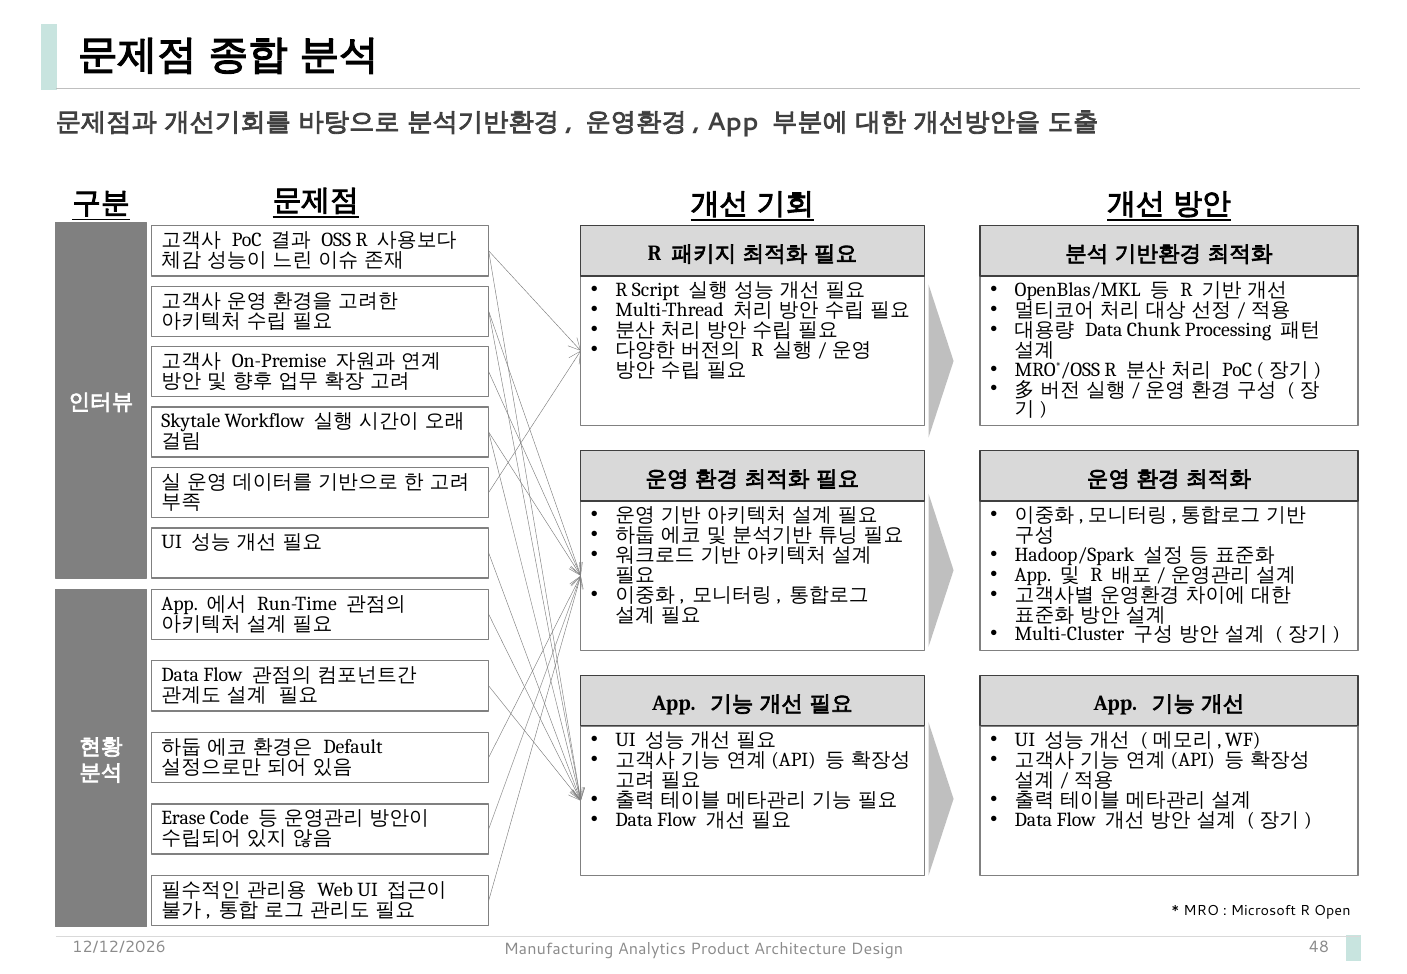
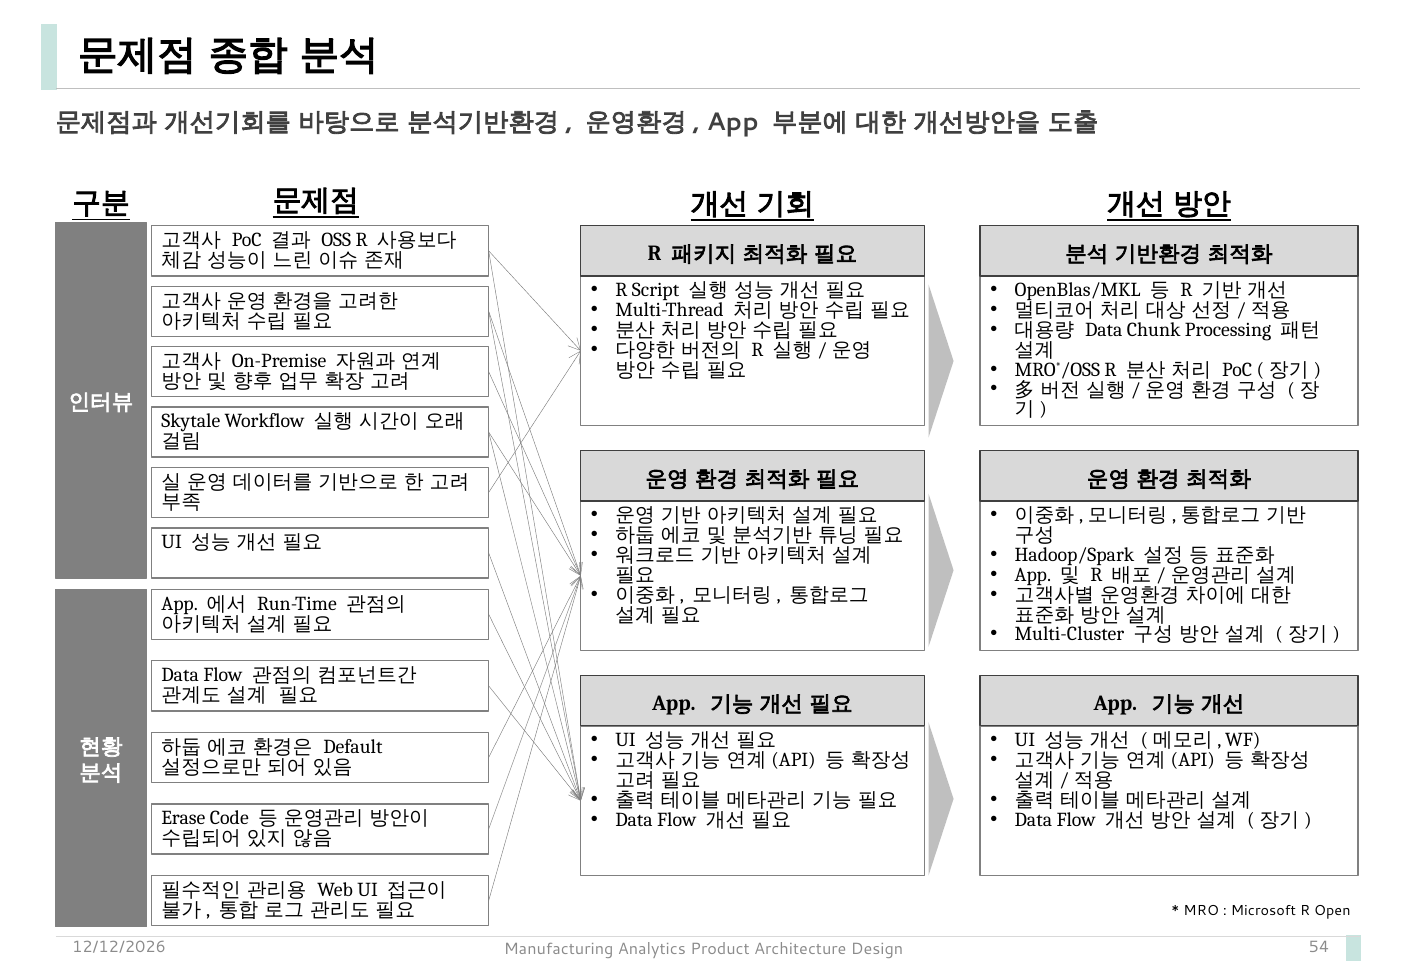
48: 48 -> 54
